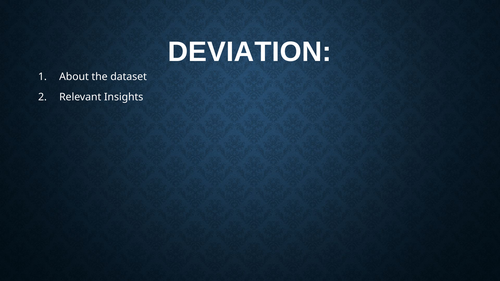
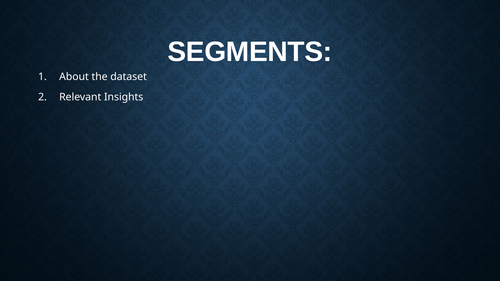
DEVIATION: DEVIATION -> SEGMENTS
